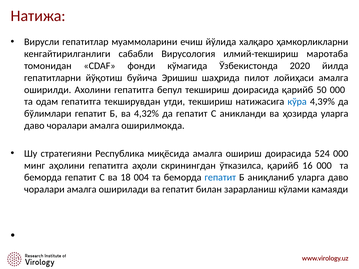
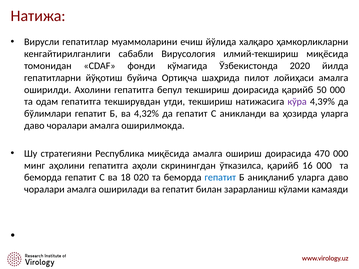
илмий-текшириш маротаба: маротаба -> миқёсида
Эришиш: Эришиш -> Ортиқча
кўра colour: blue -> purple
524: 524 -> 470
004: 004 -> 020
